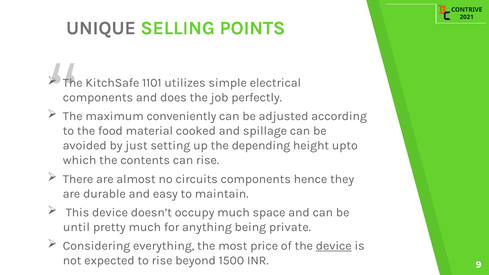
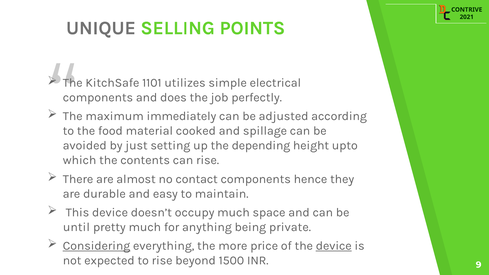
conveniently: conveniently -> immediately
circuits: circuits -> contact
Considering underline: none -> present
most: most -> more
